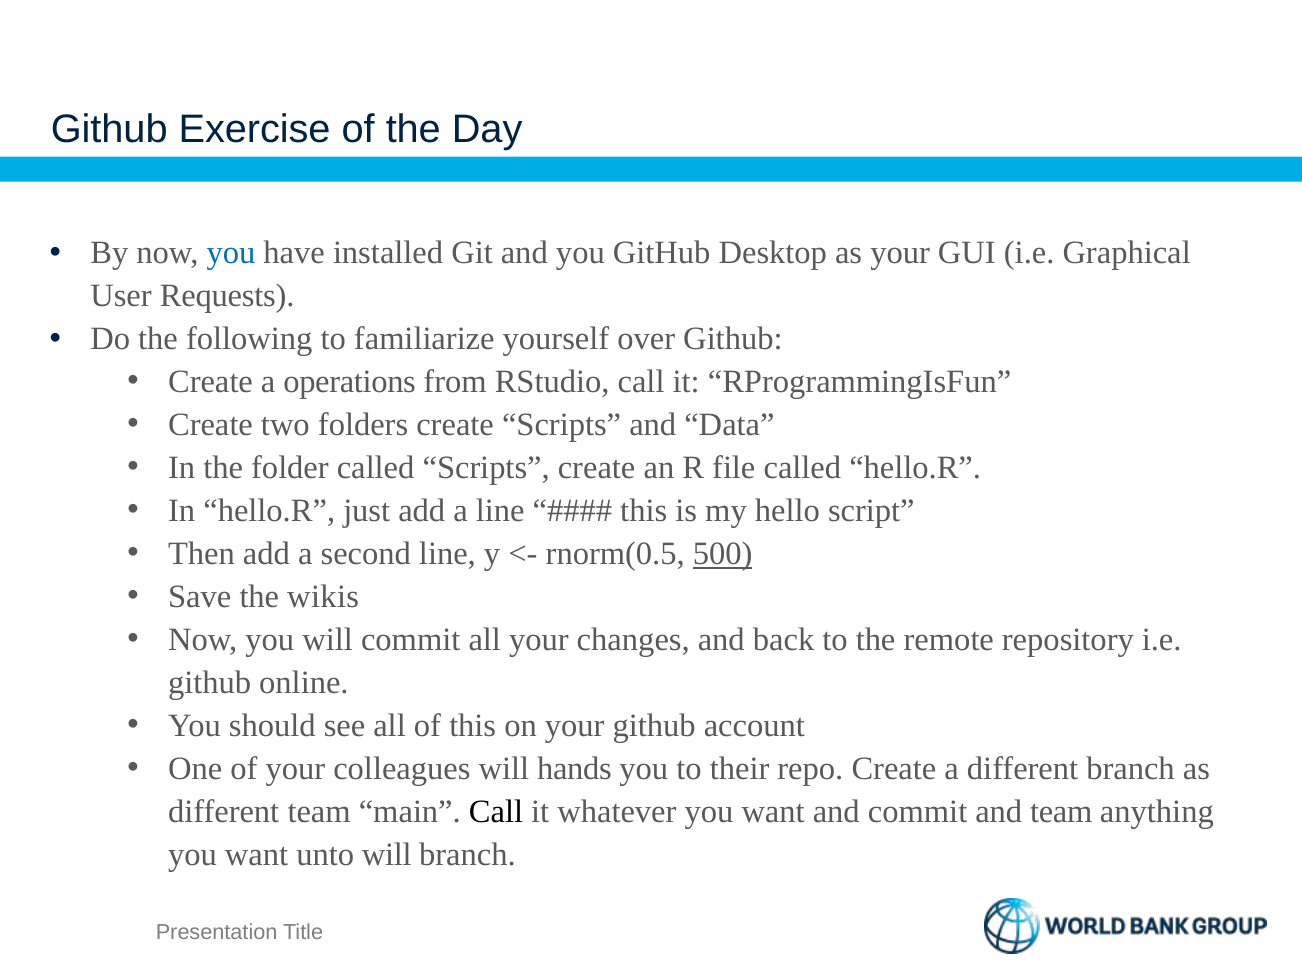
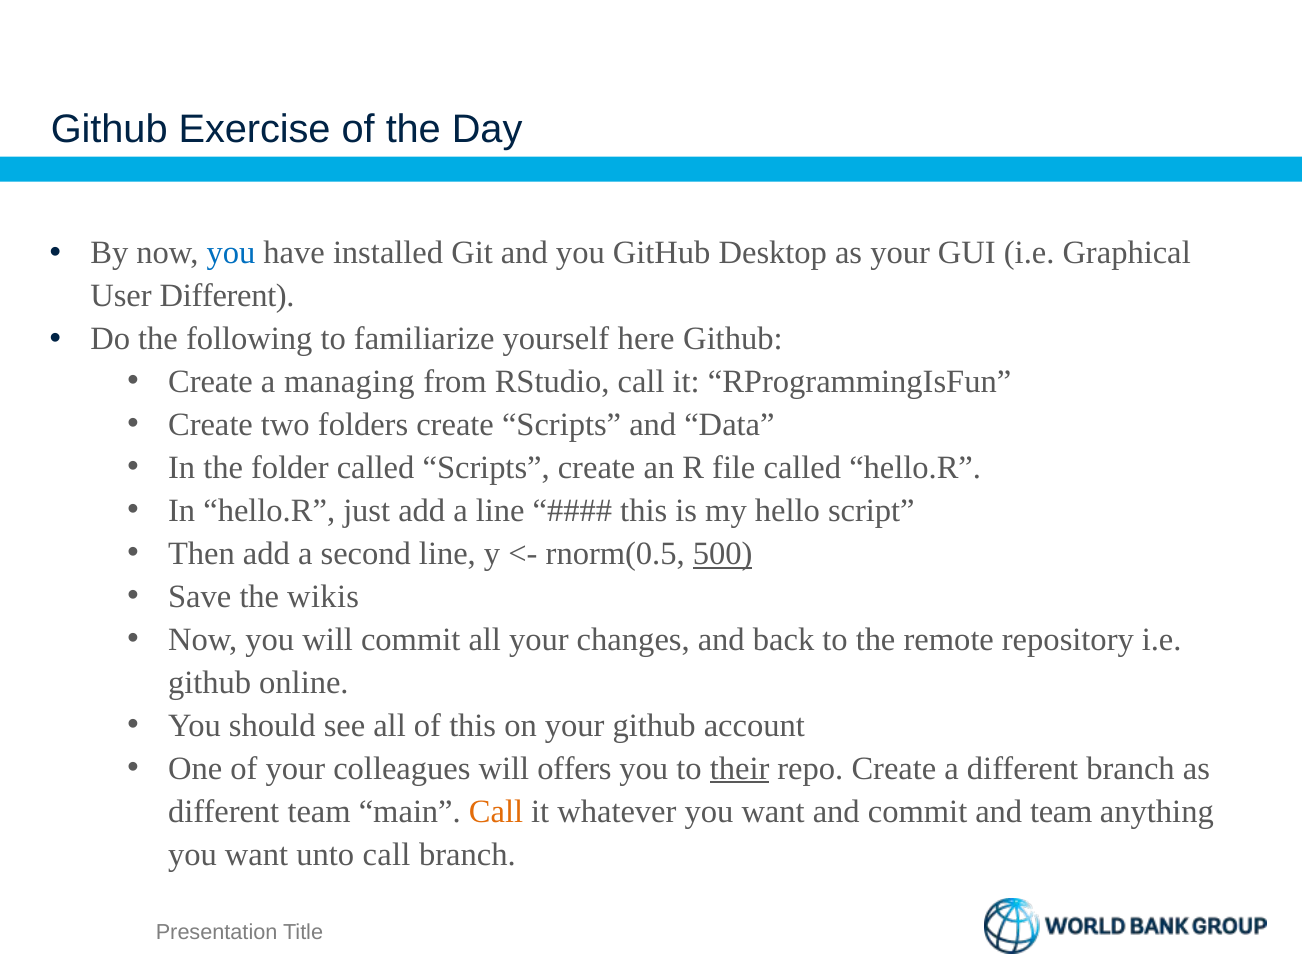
User Requests: Requests -> Different
over: over -> here
operations: operations -> managing
hands: hands -> offers
their underline: none -> present
Call at (496, 812) colour: black -> orange
unto will: will -> call
